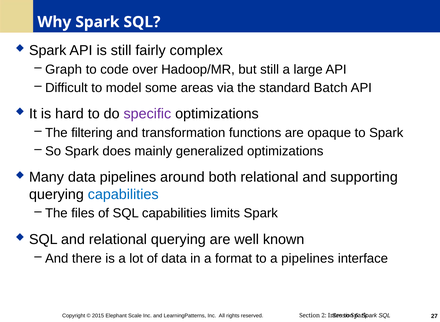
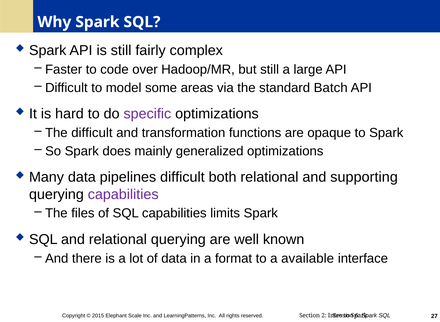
Graph: Graph -> Faster
The filtering: filtering -> difficult
pipelines around: around -> difficult
capabilities at (123, 194) colour: blue -> purple
a pipelines: pipelines -> available
